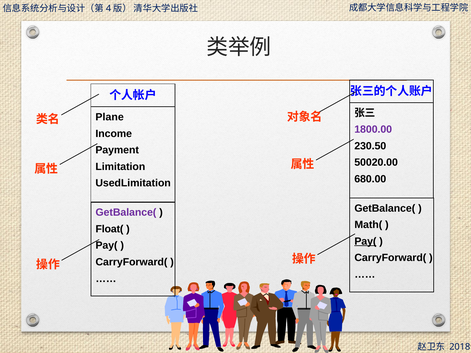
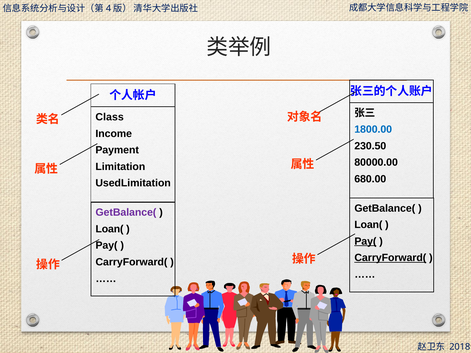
Plane: Plane -> Class
1800.00 colour: purple -> blue
50020.00: 50020.00 -> 80000.00
Math( at (368, 225): Math( -> Loan(
Float( at (110, 229): Float( -> Loan(
CarryForward( at (390, 258) underline: none -> present
